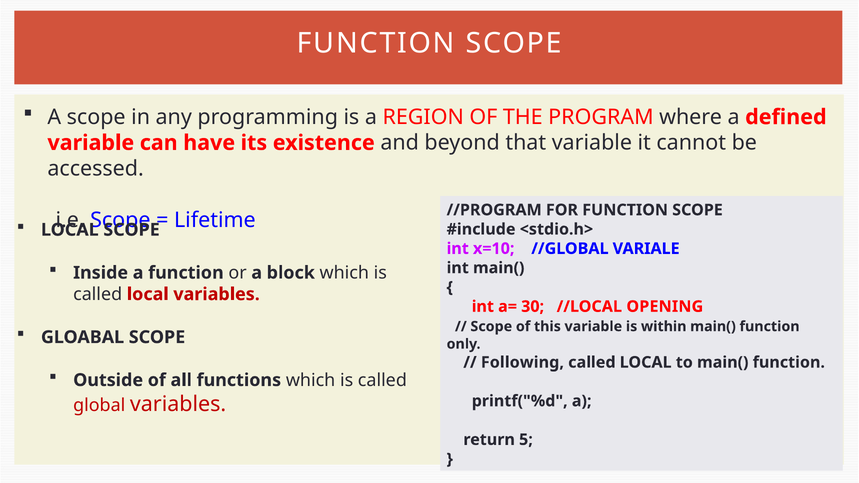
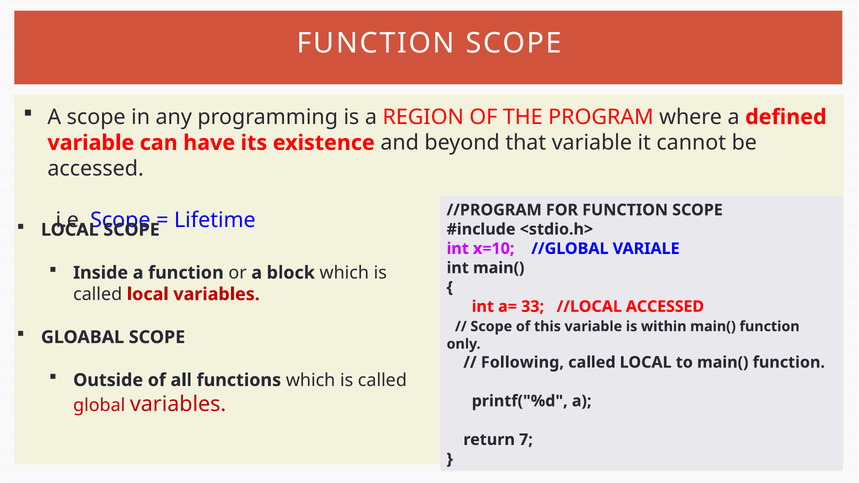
30: 30 -> 33
//LOCAL OPENING: OPENING -> ACCESSED
5: 5 -> 7
